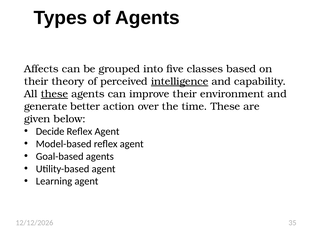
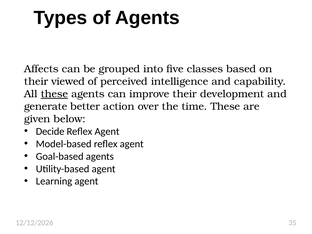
theory: theory -> viewed
intelligence underline: present -> none
environment: environment -> development
